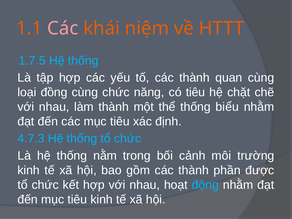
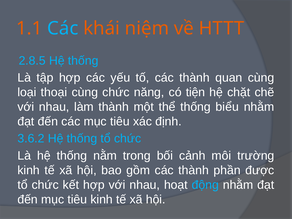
Các at (63, 28) colour: pink -> light blue
1.7.5: 1.7.5 -> 2.8.5
đồng: đồng -> thoại
có tiêu: tiêu -> tiện
4.7.3: 4.7.3 -> 3.6.2
